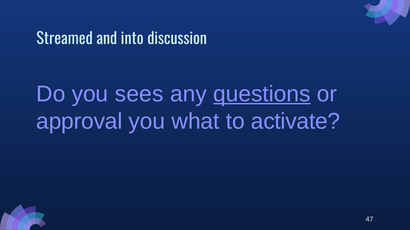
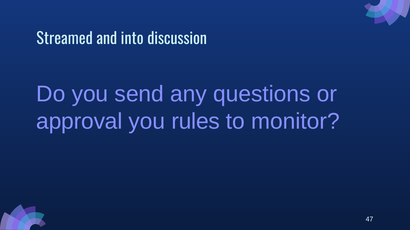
sees: sees -> send
questions underline: present -> none
what: what -> rules
activate: activate -> monitor
